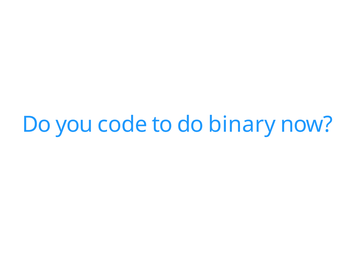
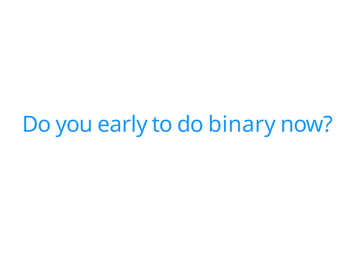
code: code -> early
